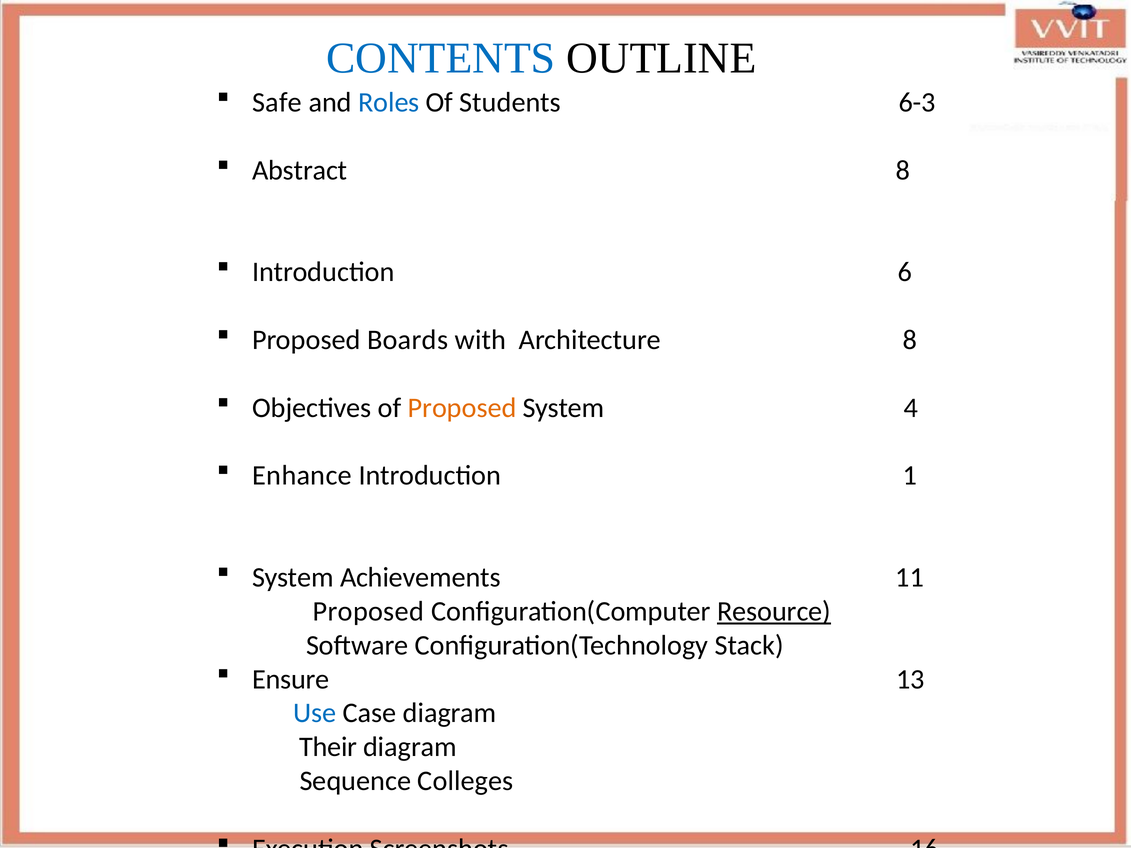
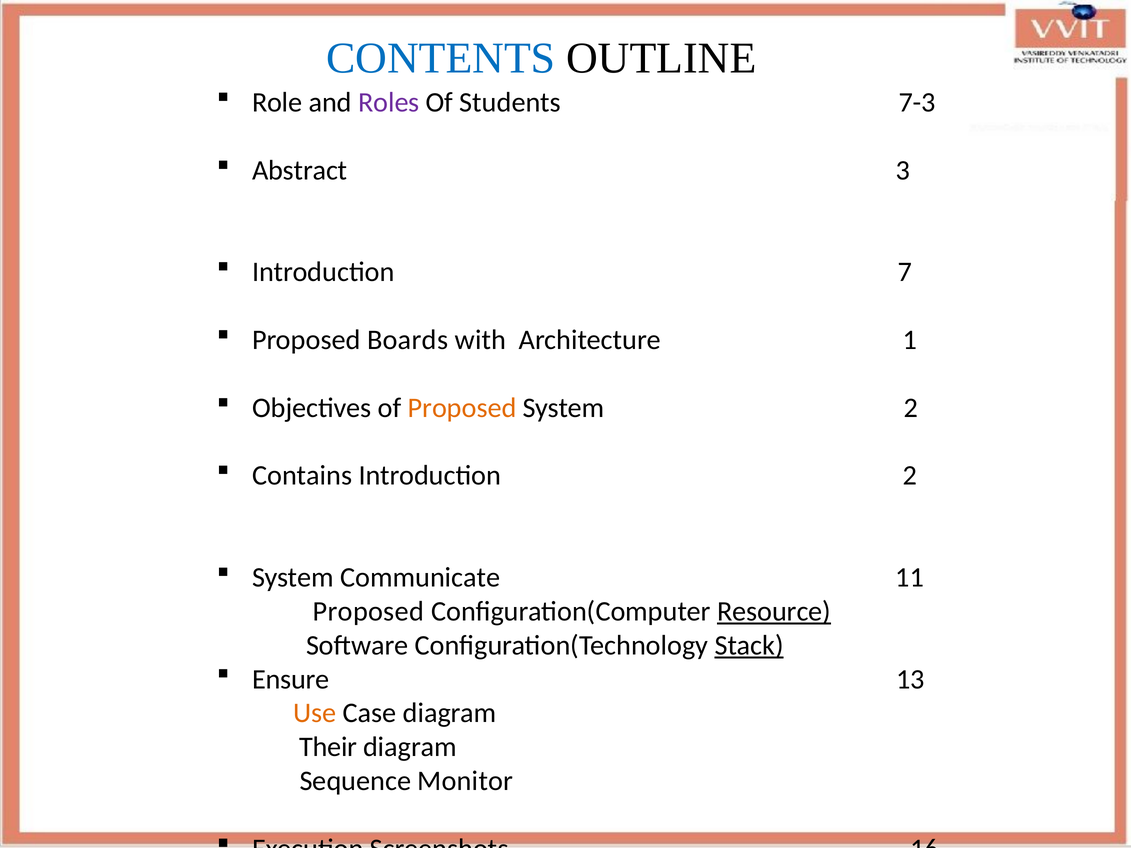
Safe: Safe -> Role
Roles colour: blue -> purple
6-3: 6-3 -> 7-3
Abstract 8: 8 -> 3
6: 6 -> 7
Architecture 8: 8 -> 1
System 4: 4 -> 2
Enhance: Enhance -> Contains
Introduction 1: 1 -> 2
Achievements: Achievements -> Communicate
Stack underline: none -> present
Use colour: blue -> orange
Colleges: Colleges -> Monitor
